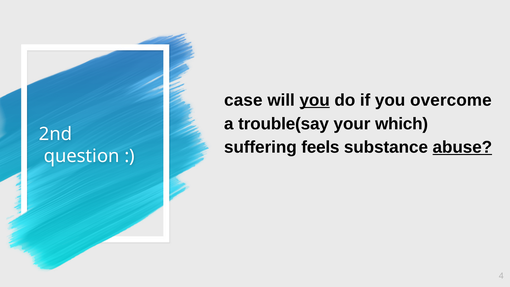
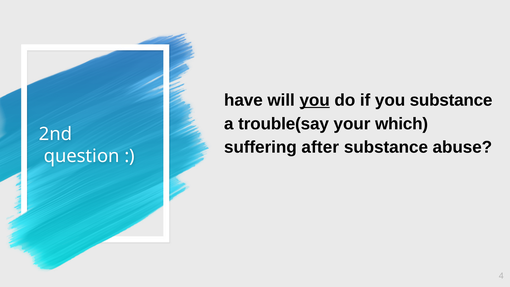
case: case -> have
you overcome: overcome -> substance
feels: feels -> after
abuse underline: present -> none
